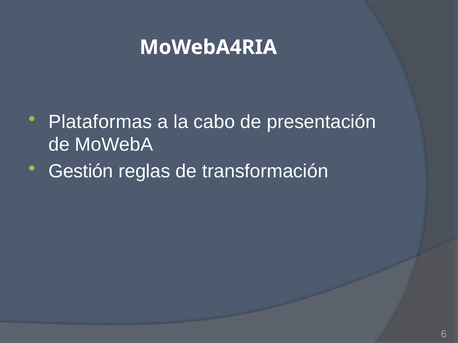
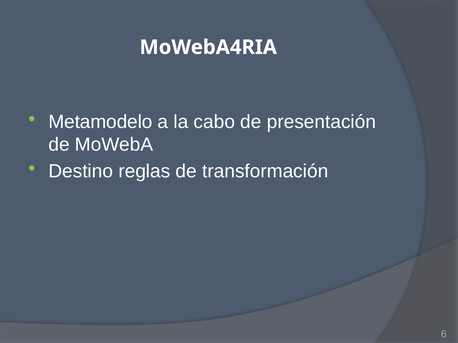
Plataformas: Plataformas -> Metamodelo
Gestión: Gestión -> Destino
